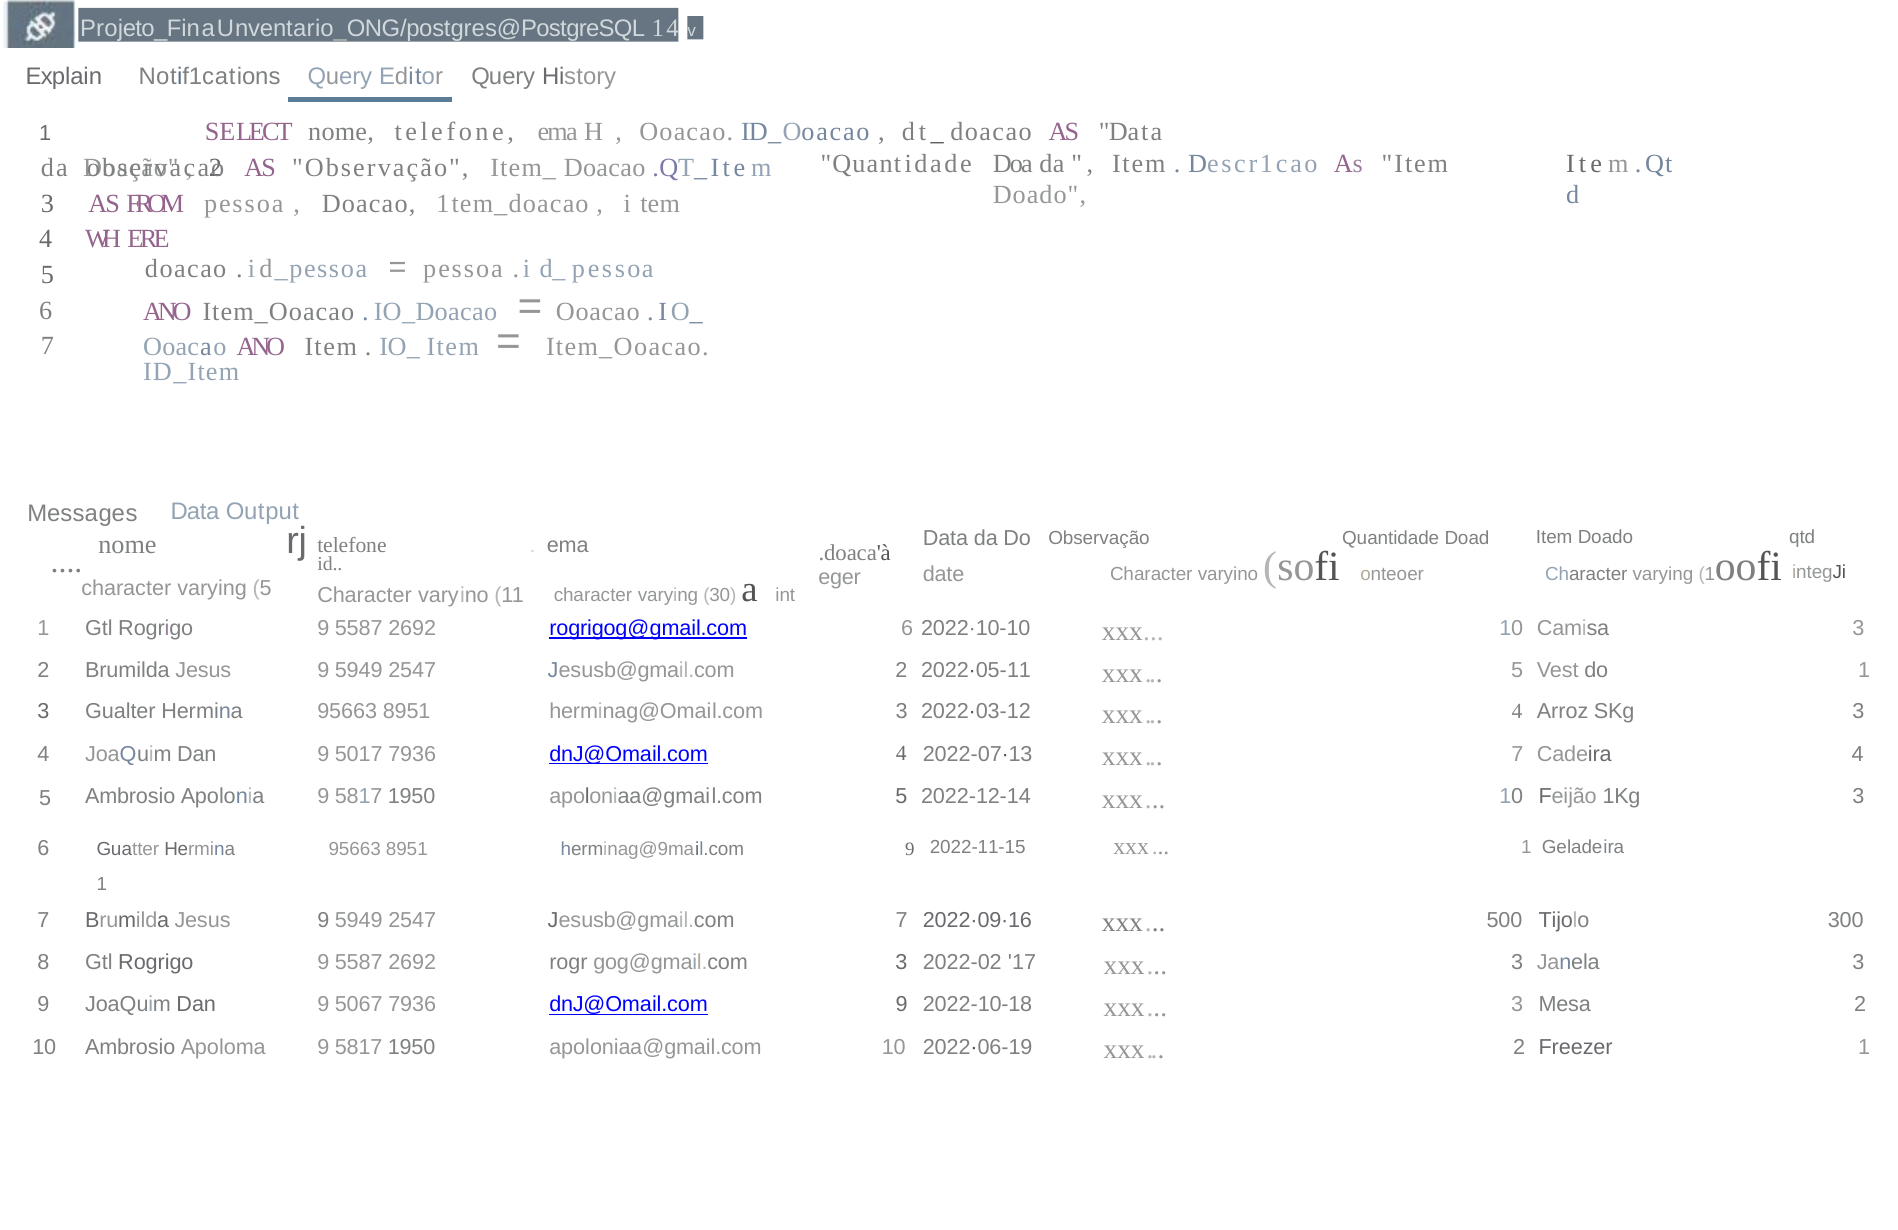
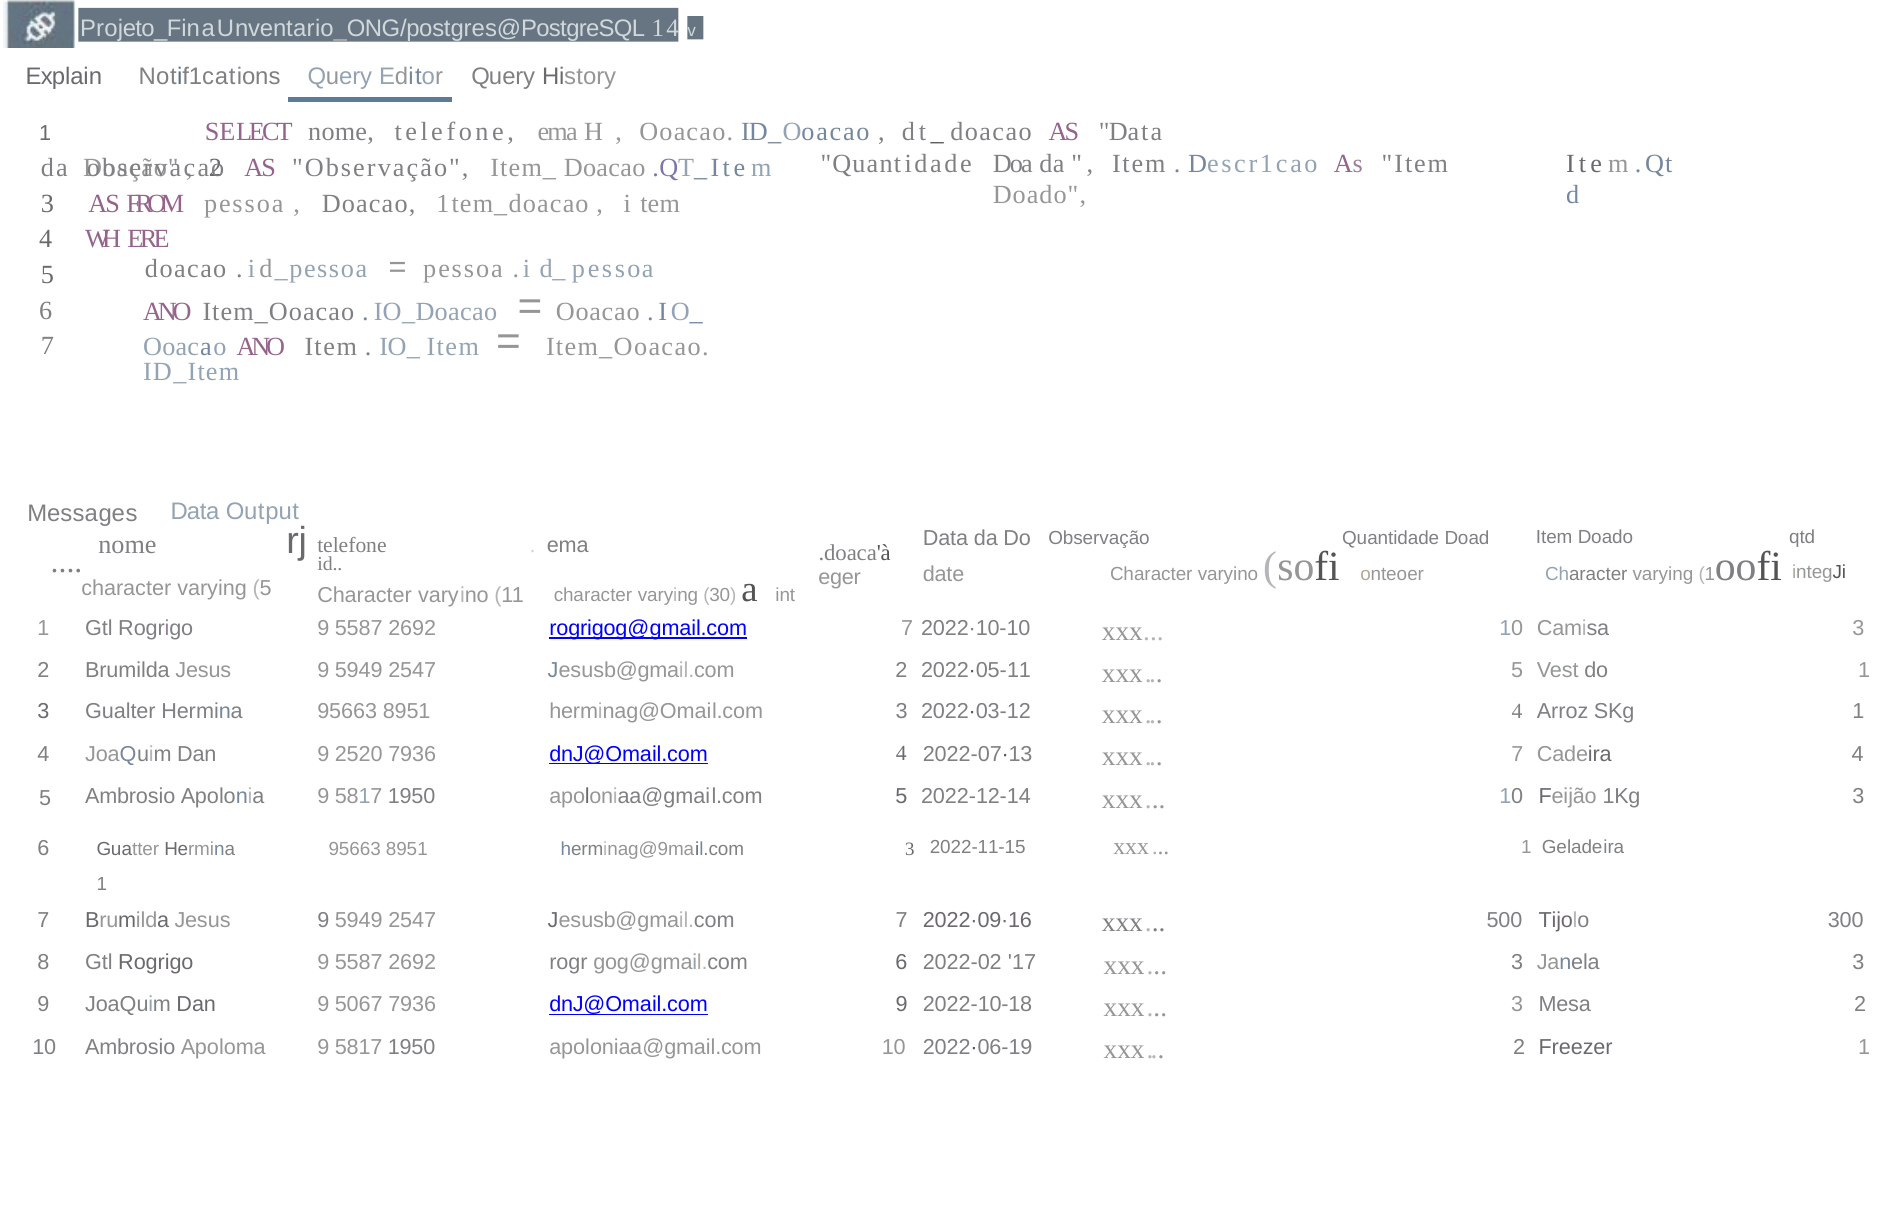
rogrigog@gmail.com 6: 6 -> 7
SKg 3: 3 -> 1
5017: 5017 -> 2520
herminag@9mail.com 9: 9 -> 3
gog@gmail.com 3: 3 -> 6
